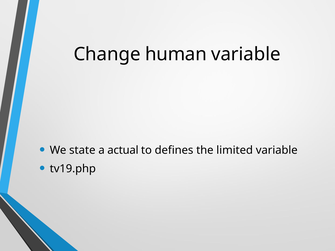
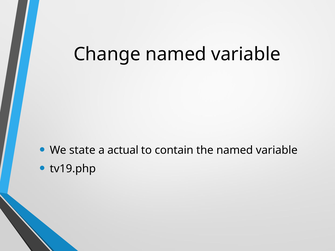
Change human: human -> named
defines: defines -> contain
the limited: limited -> named
